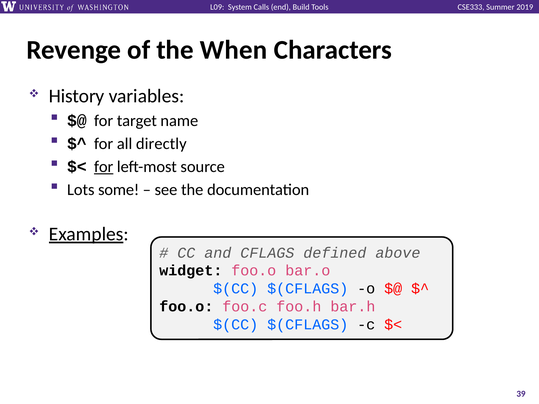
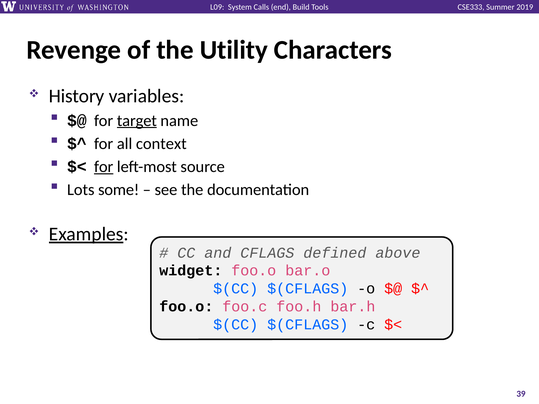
When: When -> Utility
target underline: none -> present
directly: directly -> context
